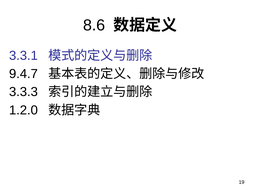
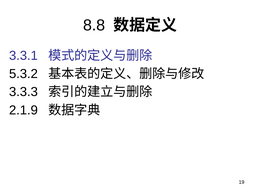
8.6: 8.6 -> 8.8
9.4.7: 9.4.7 -> 5.3.2
1.2.0: 1.2.0 -> 2.1.9
